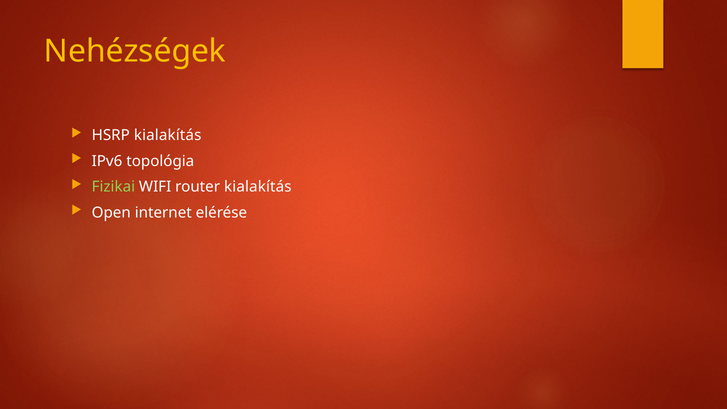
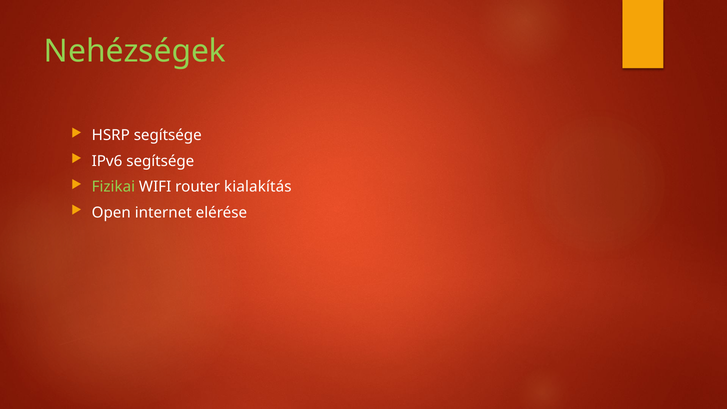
Nehézségek colour: yellow -> light green
HSRP kialakítás: kialakítás -> segítsége
IPv6 topológia: topológia -> segítsége
